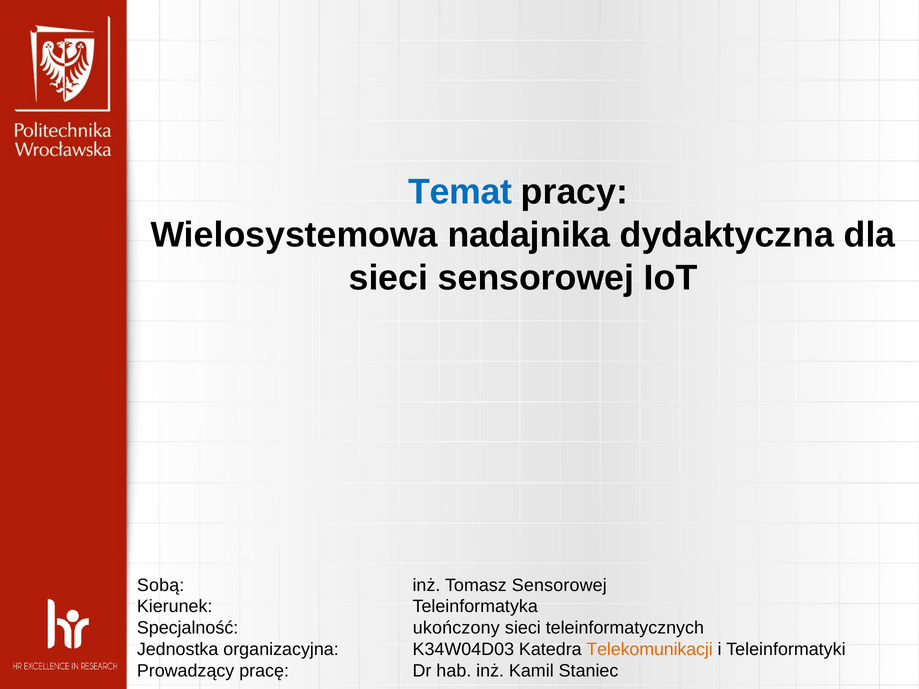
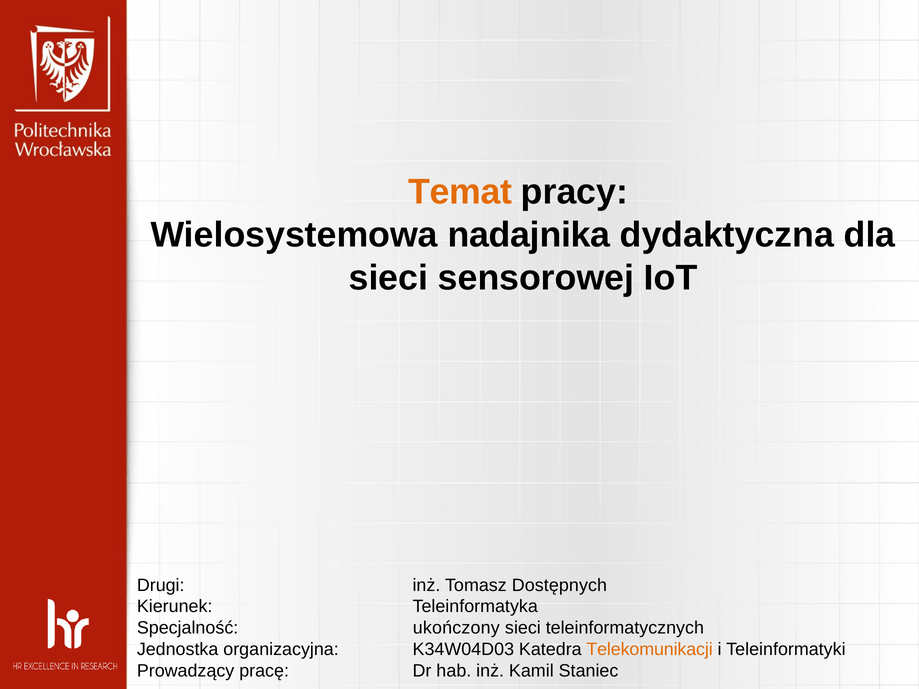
Temat colour: blue -> orange
Sobą: Sobą -> Drugi
Tomasz Sensorowej: Sensorowej -> Dostępnych
